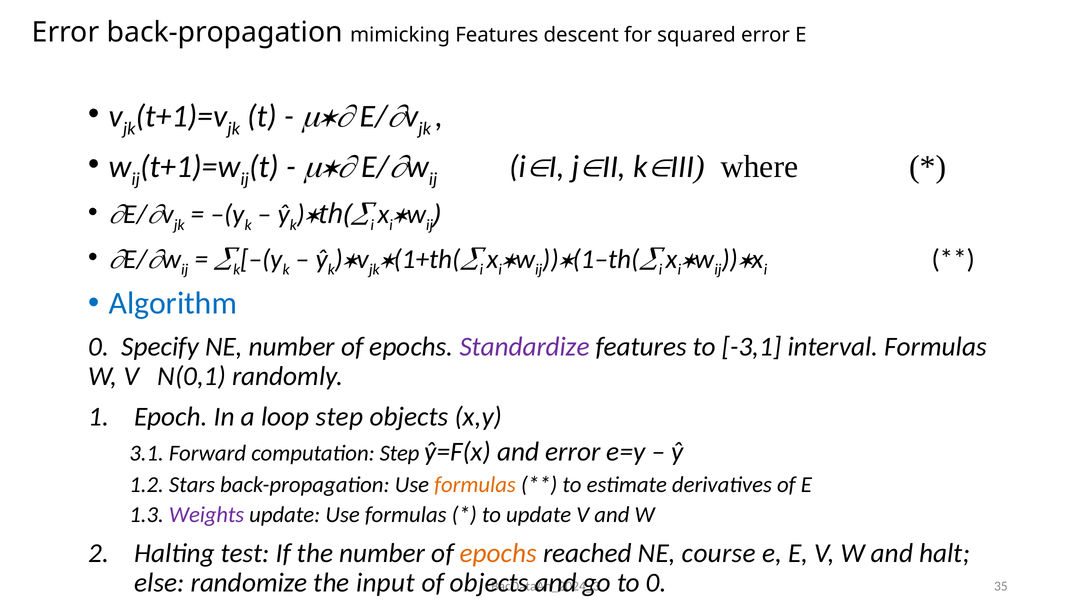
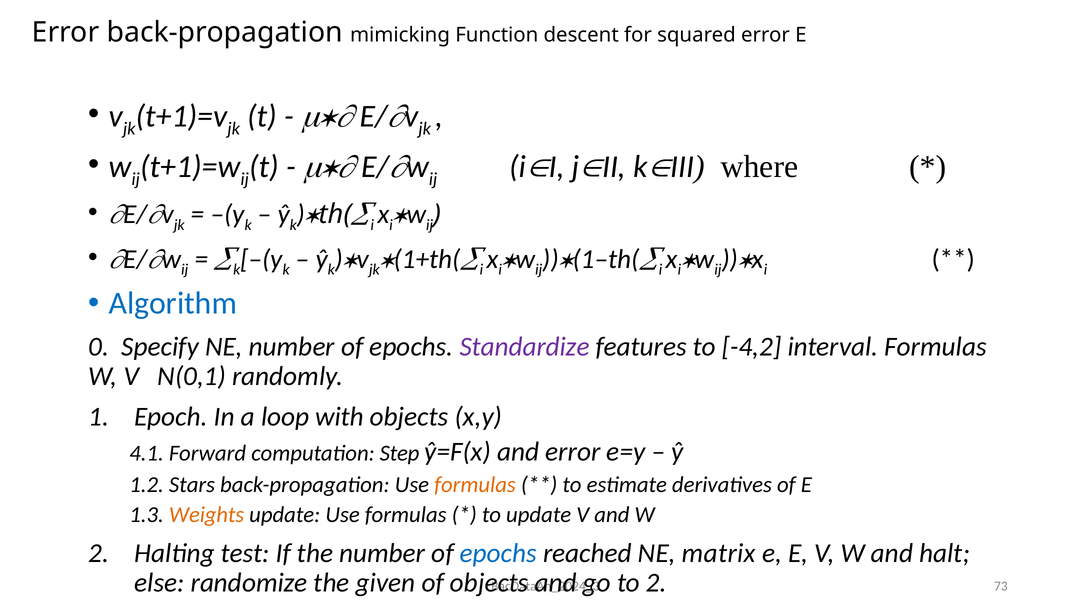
mimicking Features: Features -> Function
-3,1: -3,1 -> -4,2
loop step: step -> with
3.1: 3.1 -> 4.1
Weights colour: purple -> orange
epochs at (498, 553) colour: orange -> blue
course: course -> matrix
input: input -> given
to 0: 0 -> 2
35: 35 -> 73
